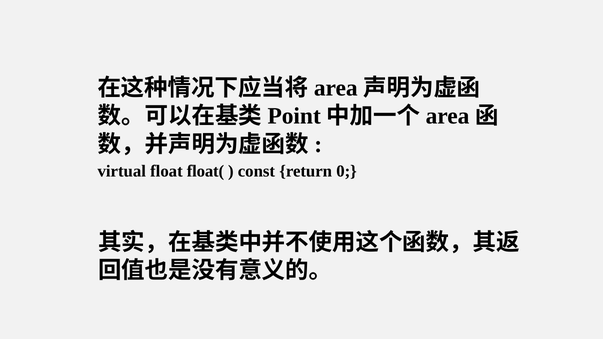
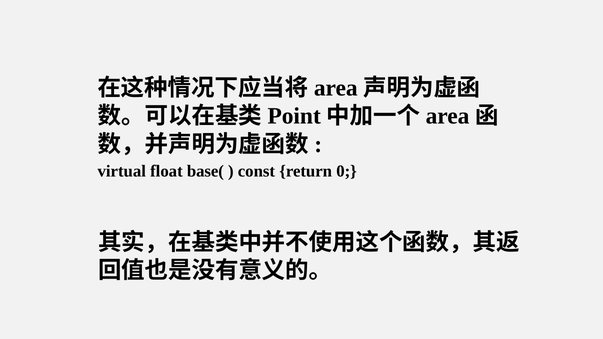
float(: float( -> base(
